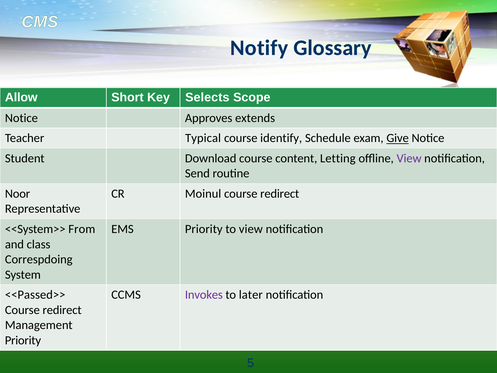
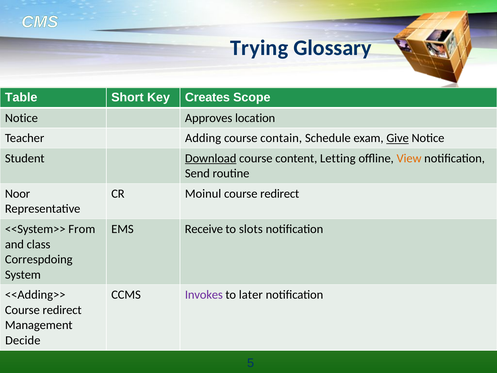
Notify: Notify -> Trying
Allow: Allow -> Table
Selects: Selects -> Creates
extends: extends -> location
Typical: Typical -> Adding
identify: identify -> contain
Download underline: none -> present
View at (409, 158) colour: purple -> orange
EMS Priority: Priority -> Receive
to view: view -> slots
<<Passed>>: <<Passed>> -> <<Adding>>
Priority at (23, 340): Priority -> Decide
